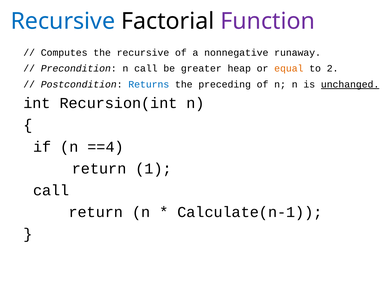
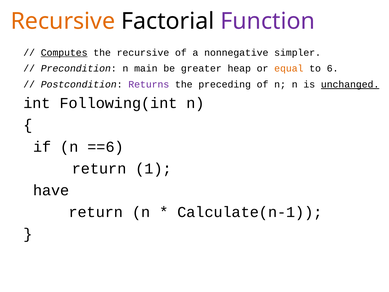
Recursive at (63, 21) colour: blue -> orange
Computes underline: none -> present
runaway: runaway -> simpler
n call: call -> main
2: 2 -> 6
Returns colour: blue -> purple
Recursion(int: Recursion(int -> Following(int
==4: ==4 -> ==6
call at (51, 190): call -> have
